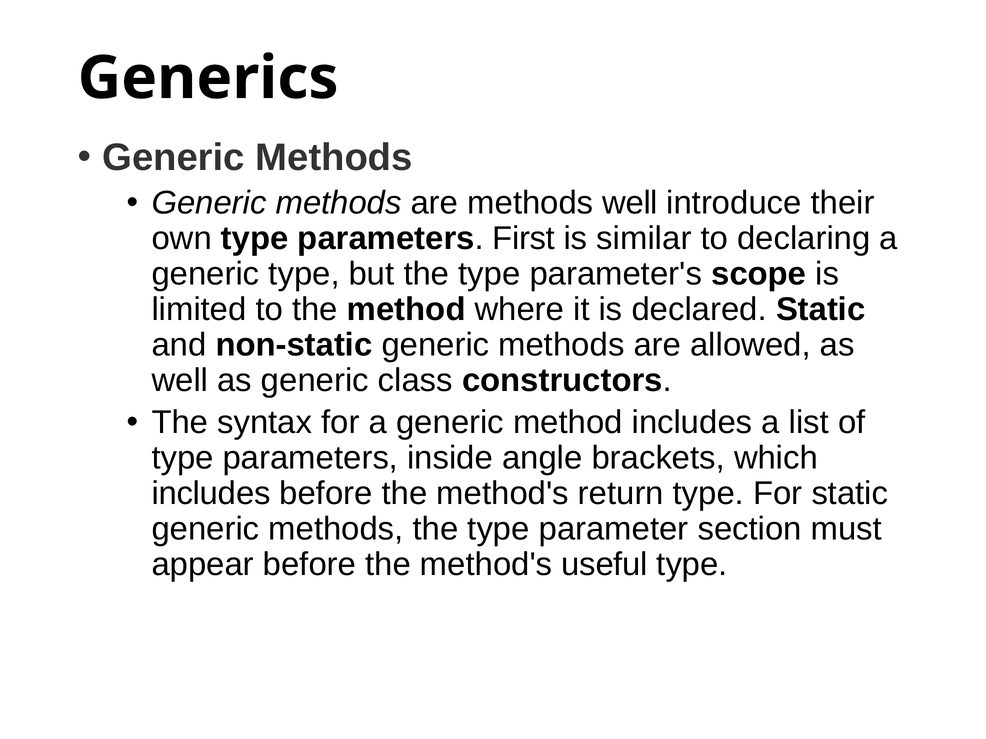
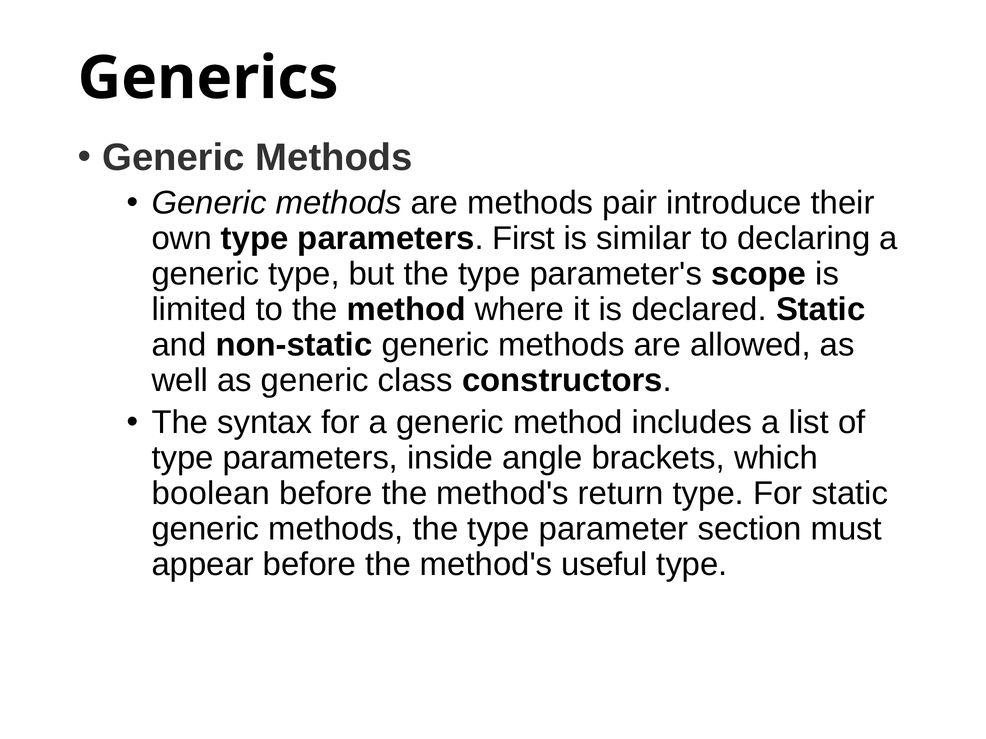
methods well: well -> pair
includes at (211, 494): includes -> boolean
